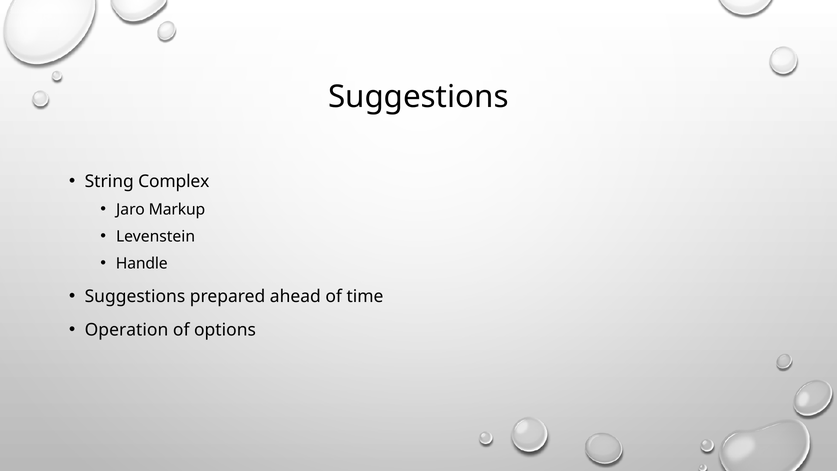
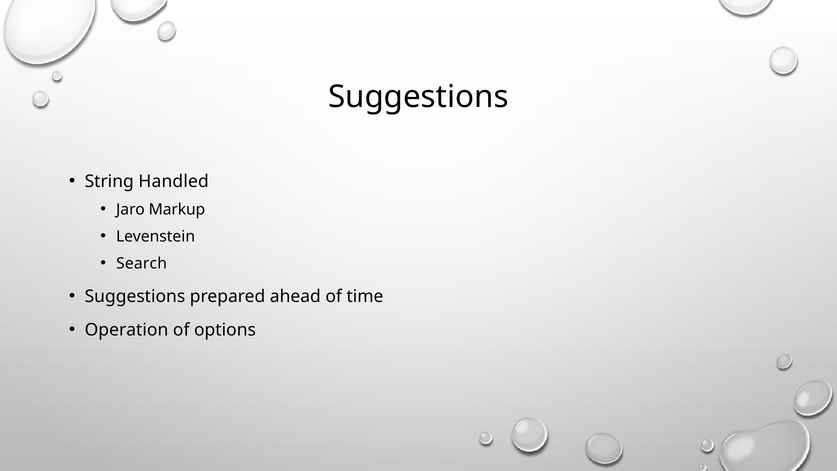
Complex: Complex -> Handled
Handle: Handle -> Search
